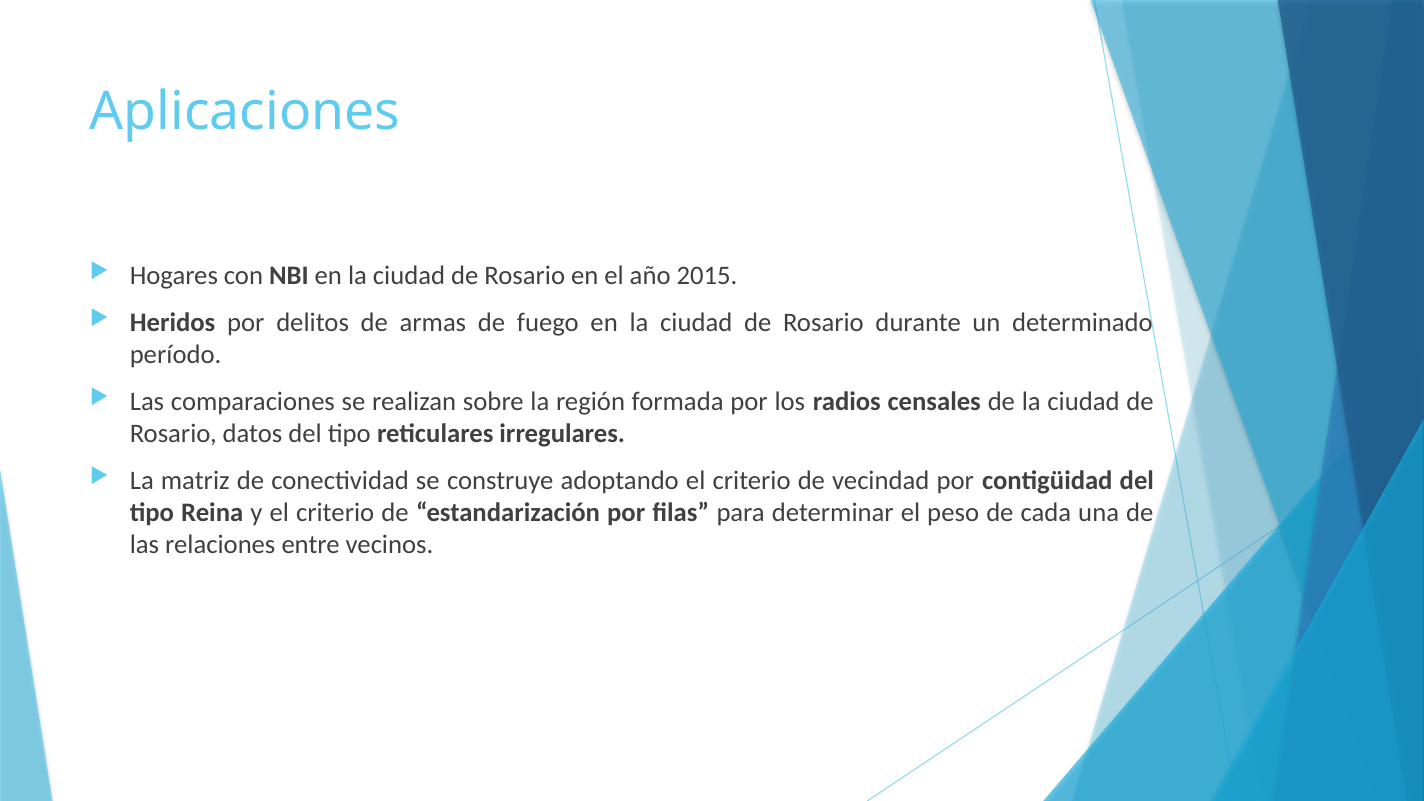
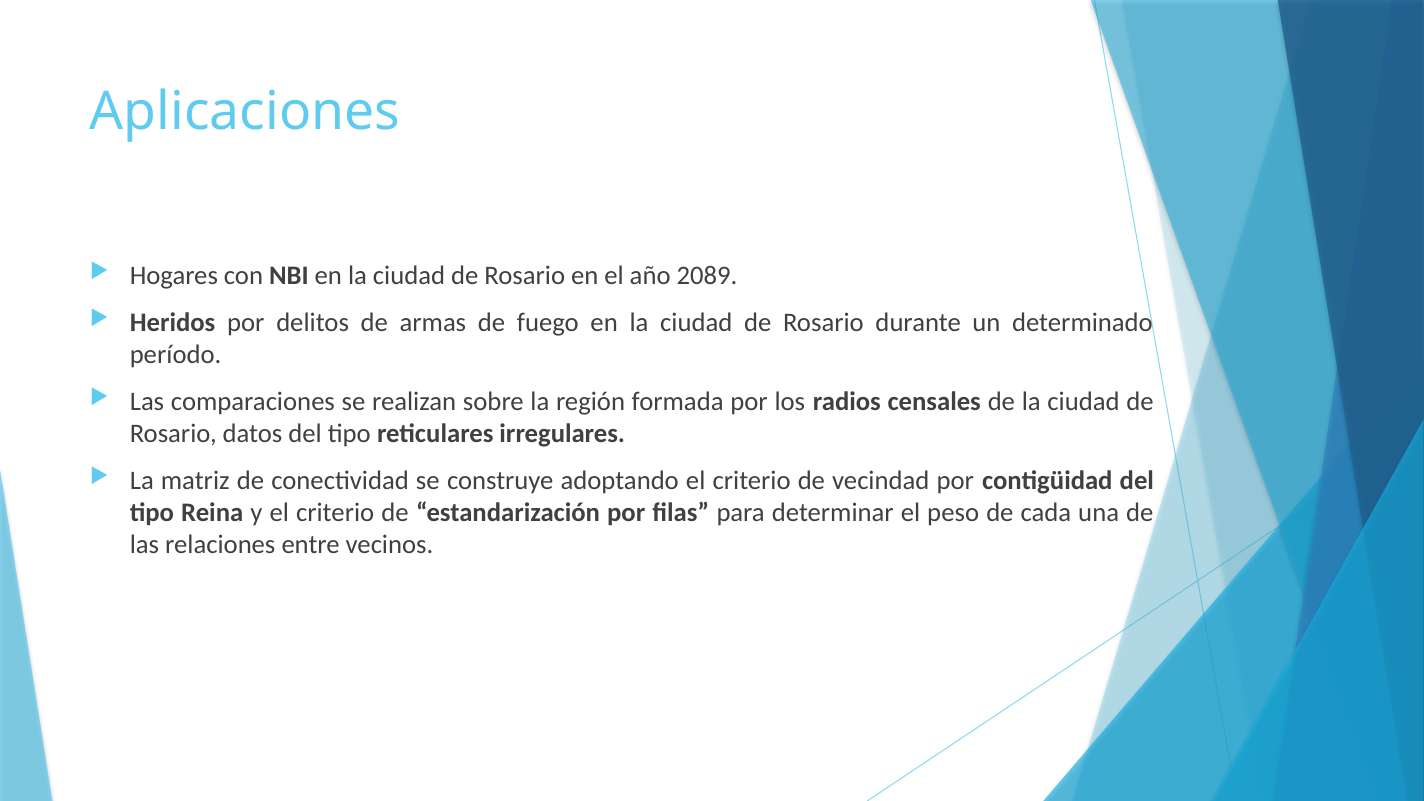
2015: 2015 -> 2089
